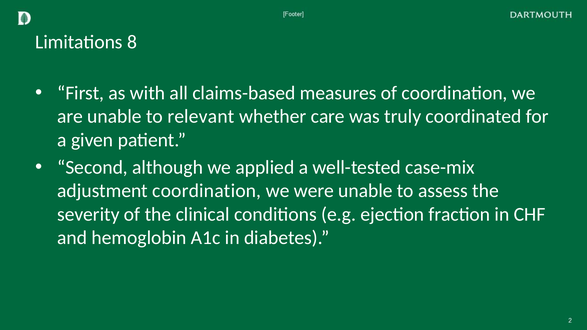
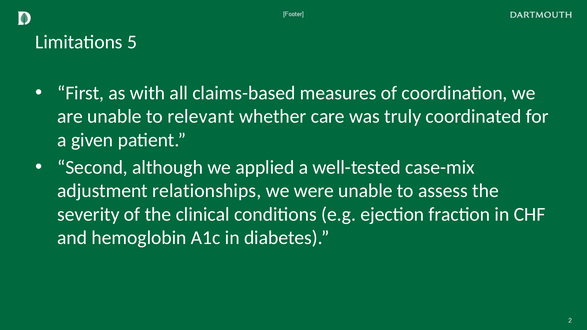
8: 8 -> 5
adjustment coordination: coordination -> relationships
